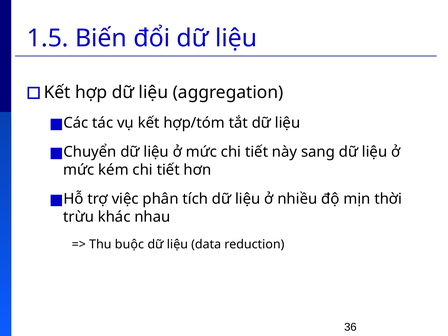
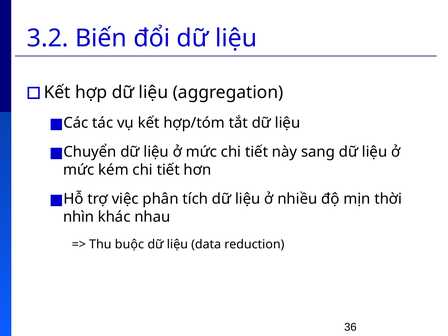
1.5: 1.5 -> 3.2
trừu: trừu -> nhìn
